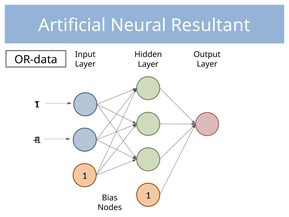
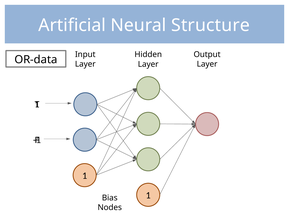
Resultant: Resultant -> Structure
